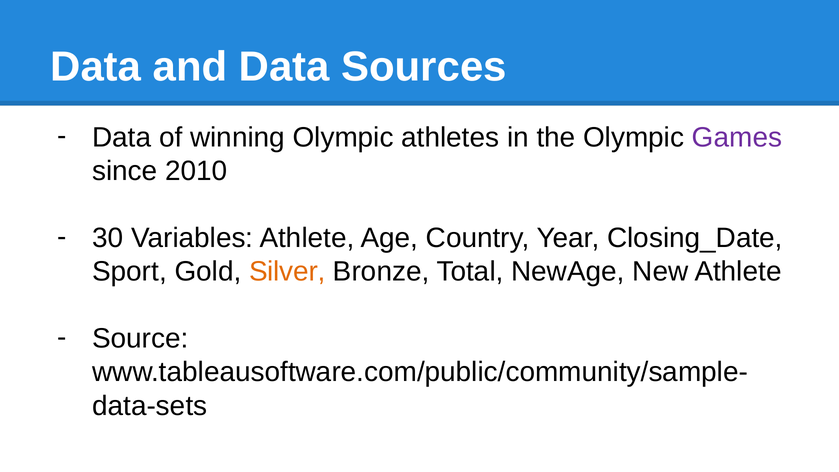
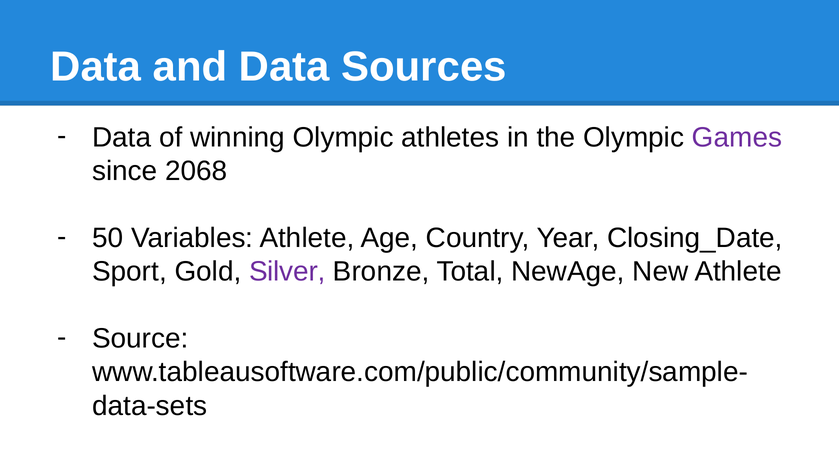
2010: 2010 -> 2068
30: 30 -> 50
Silver colour: orange -> purple
